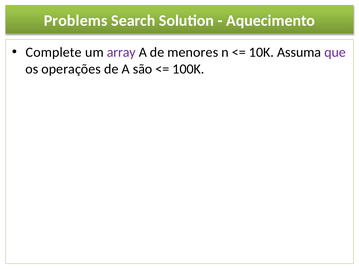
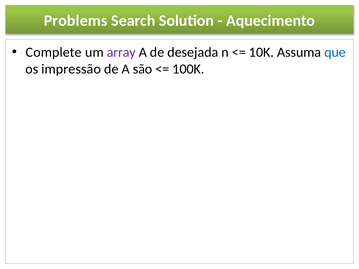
menores: menores -> desejada
que colour: purple -> blue
operações: operações -> impressão
